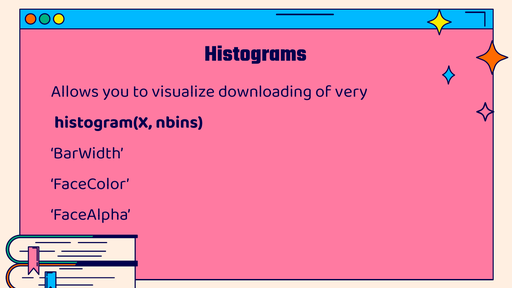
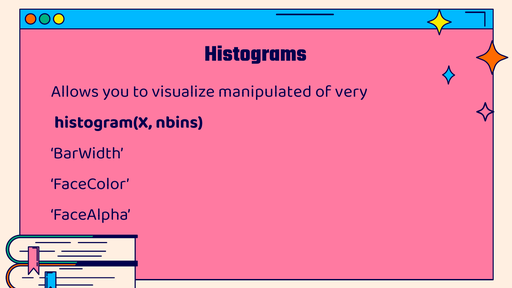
downloading: downloading -> manipulated
